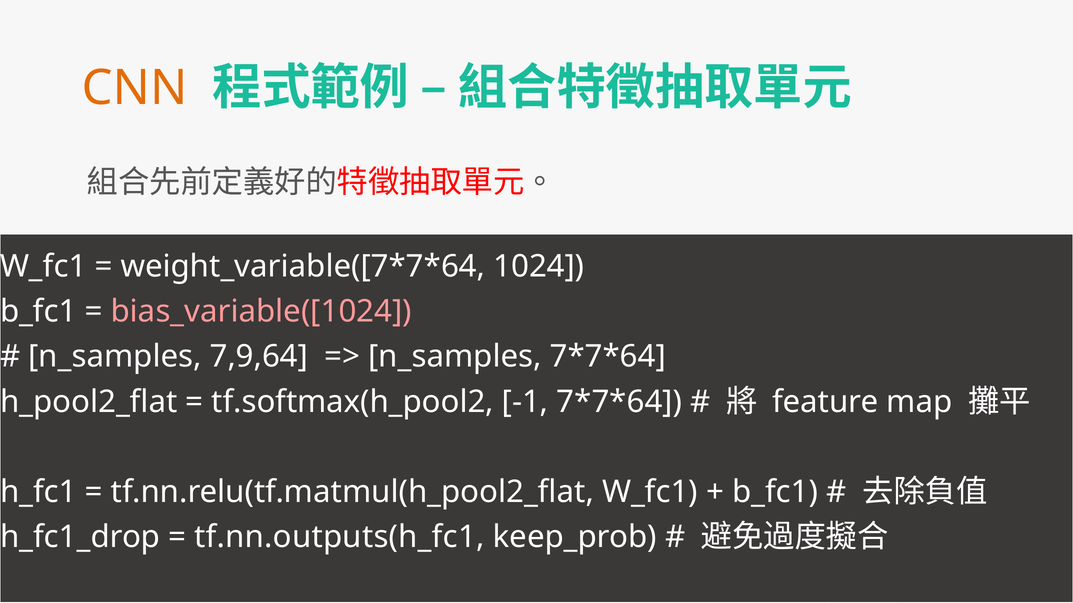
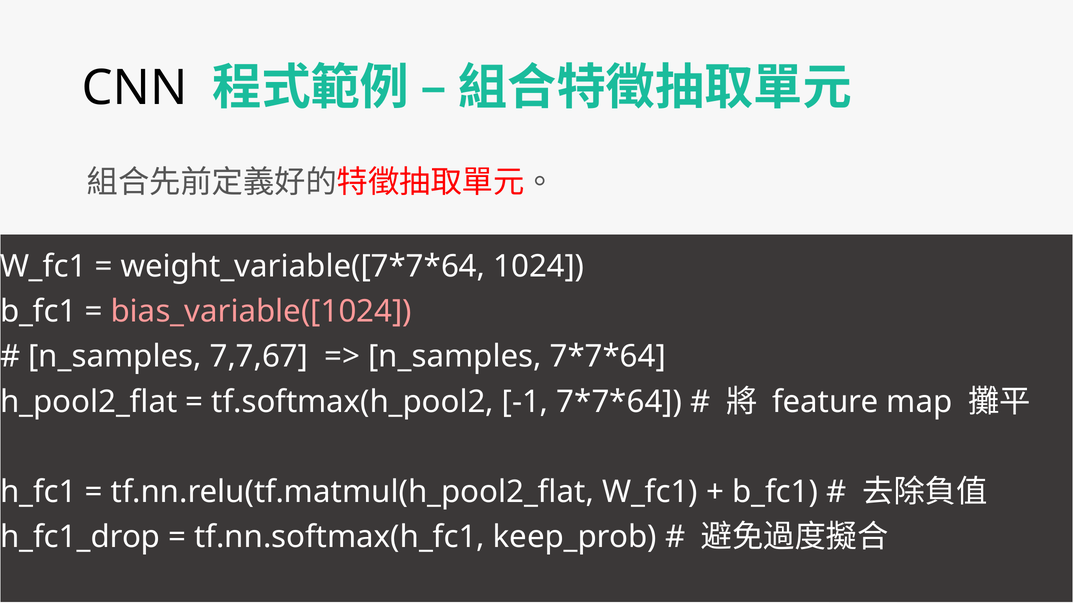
CNN colour: orange -> black
7,9,64: 7,9,64 -> 7,7,67
tf.nn.outputs(h_fc1: tf.nn.outputs(h_fc1 -> tf.nn.softmax(h_fc1
